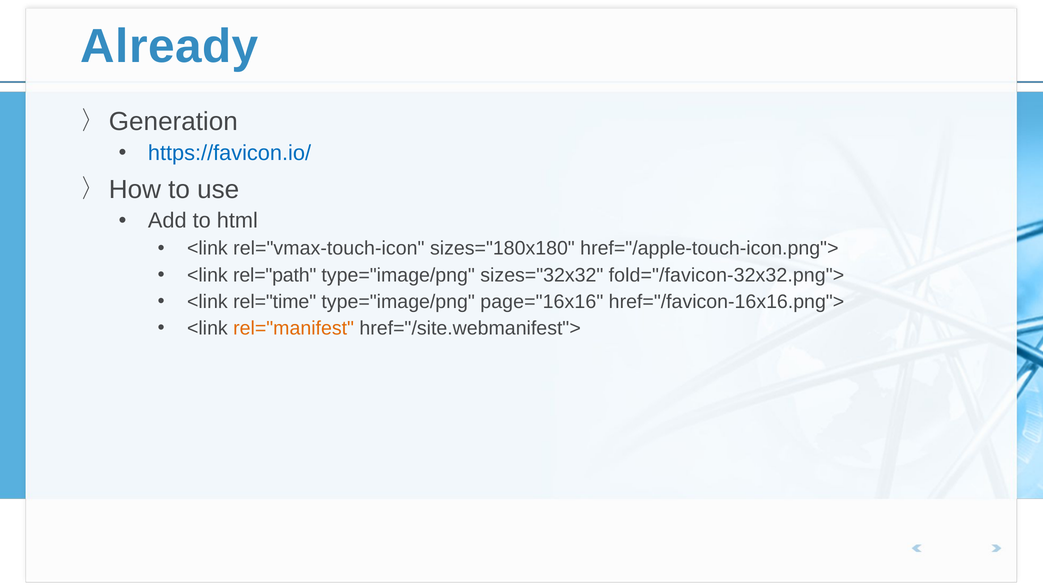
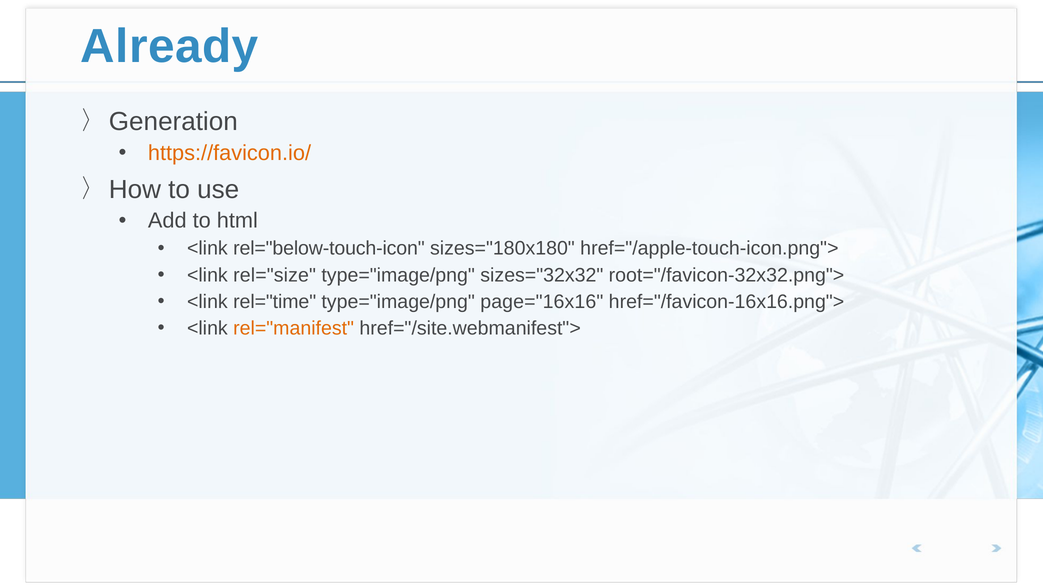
https://favicon.io/ colour: blue -> orange
rel="vmax-touch-icon: rel="vmax-touch-icon -> rel="below-touch-icon
rel="path: rel="path -> rel="size
fold="/favicon-32x32.png">: fold="/favicon-32x32.png"> -> root="/favicon-32x32.png">
